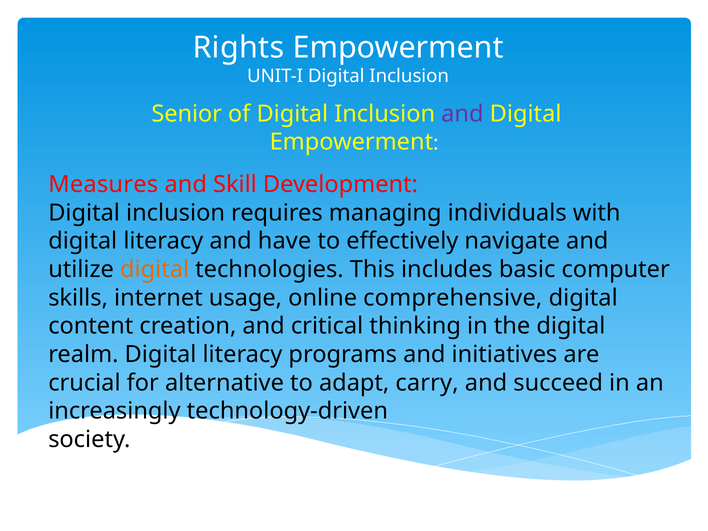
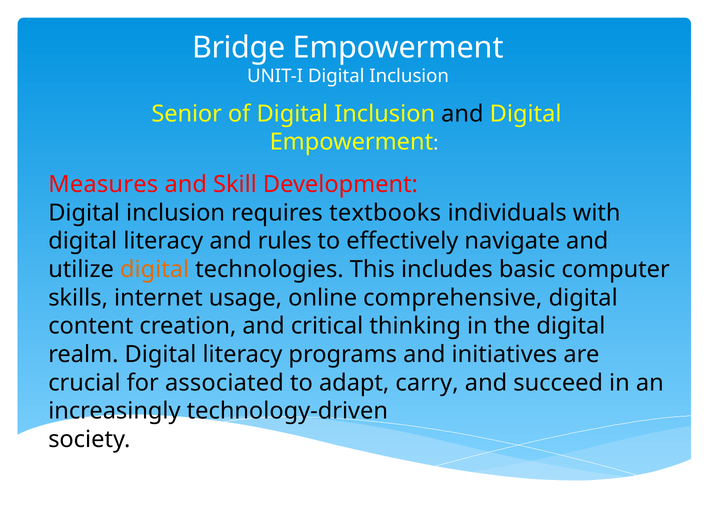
Rights: Rights -> Bridge
and at (462, 114) colour: purple -> black
managing: managing -> textbooks
have: have -> rules
alternative: alternative -> associated
